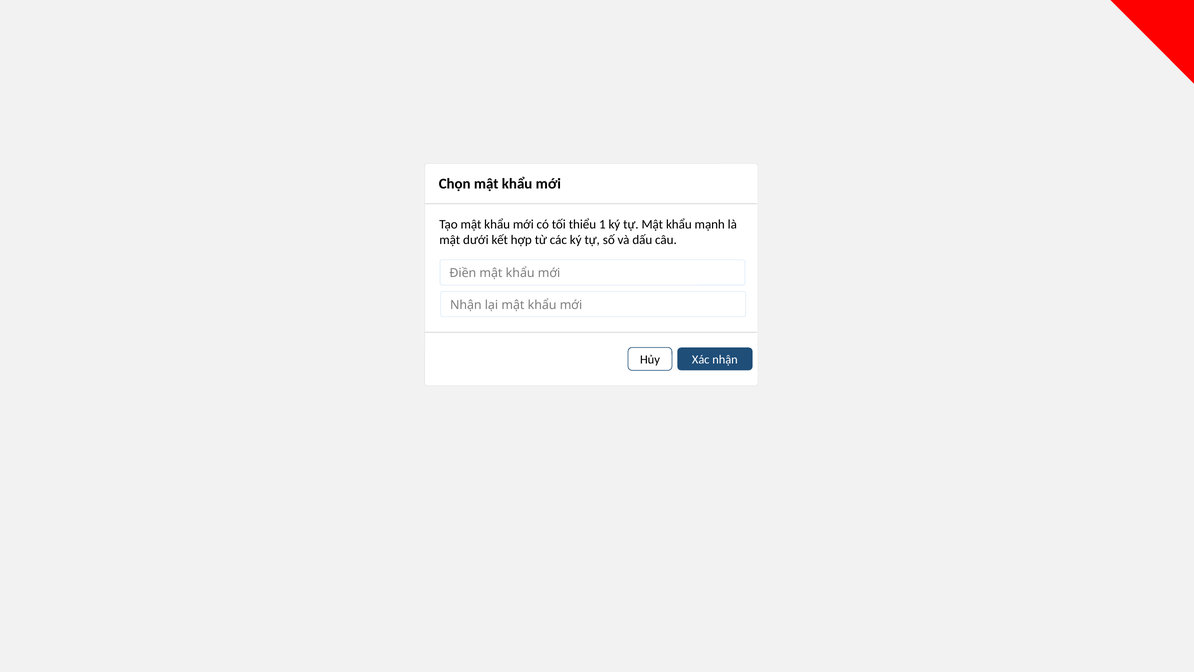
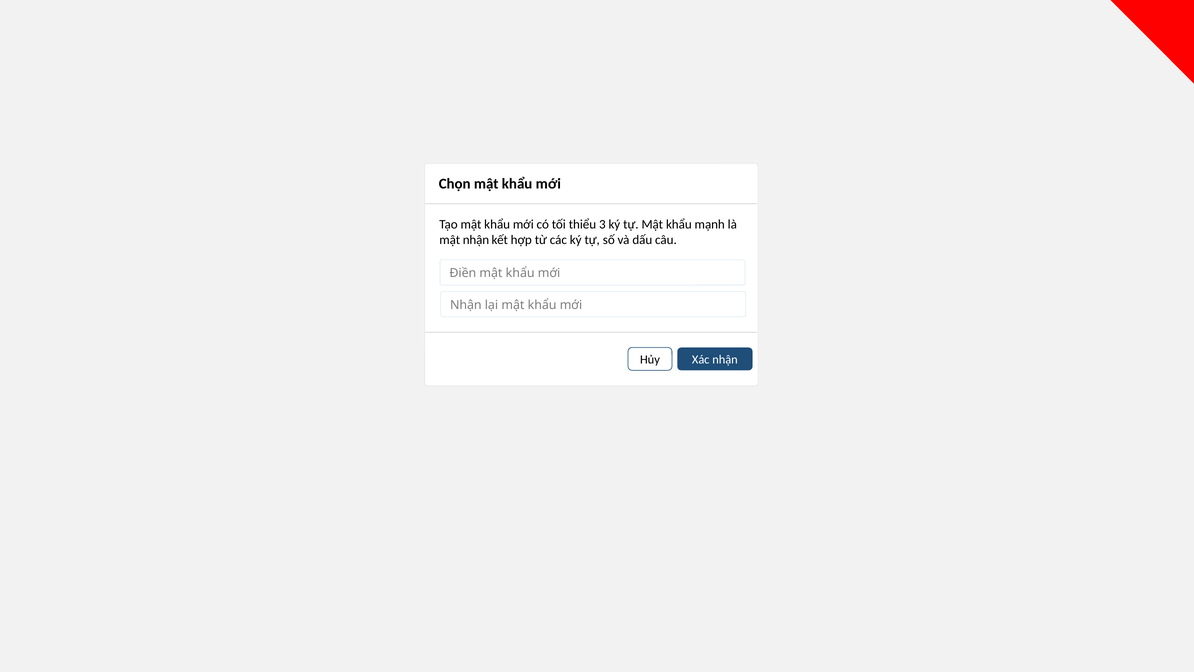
1: 1 -> 3
mật dưới: dưới -> nhận
